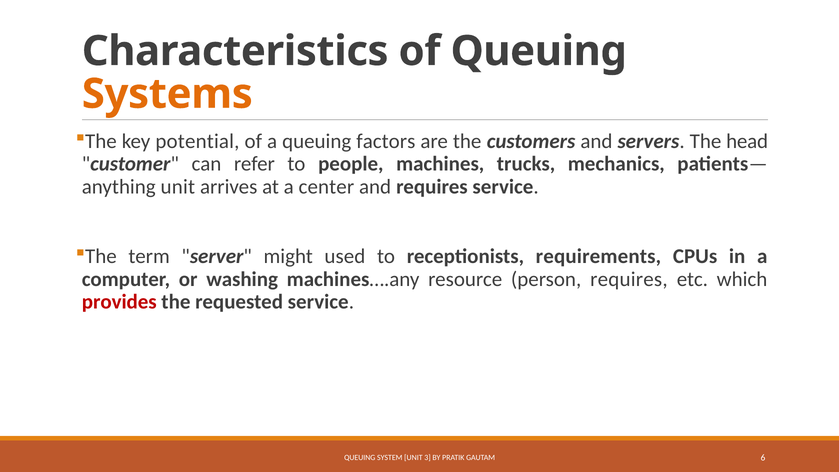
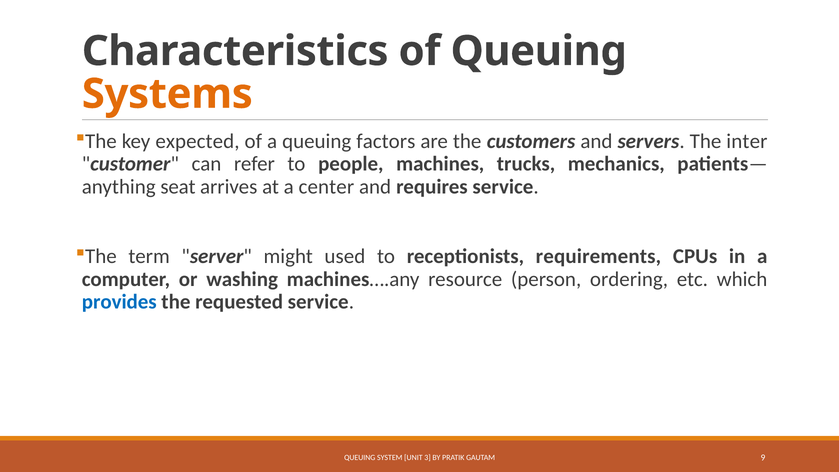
potential: potential -> expected
head: head -> inter
anything unit: unit -> seat
person requires: requires -> ordering
provides colour: red -> blue
6: 6 -> 9
